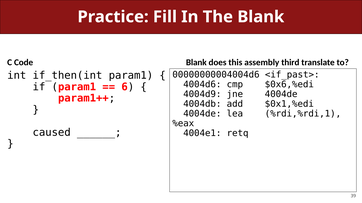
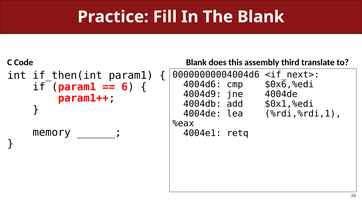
<if_past>: <if_past> -> <if_next>
caused: caused -> memory
